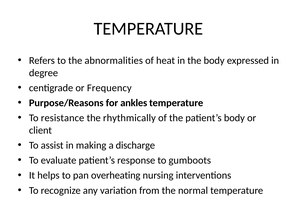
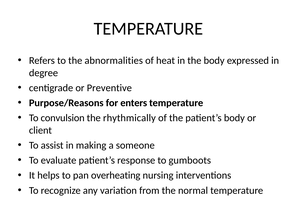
Frequency: Frequency -> Preventive
ankles: ankles -> enters
resistance: resistance -> convulsion
discharge: discharge -> someone
